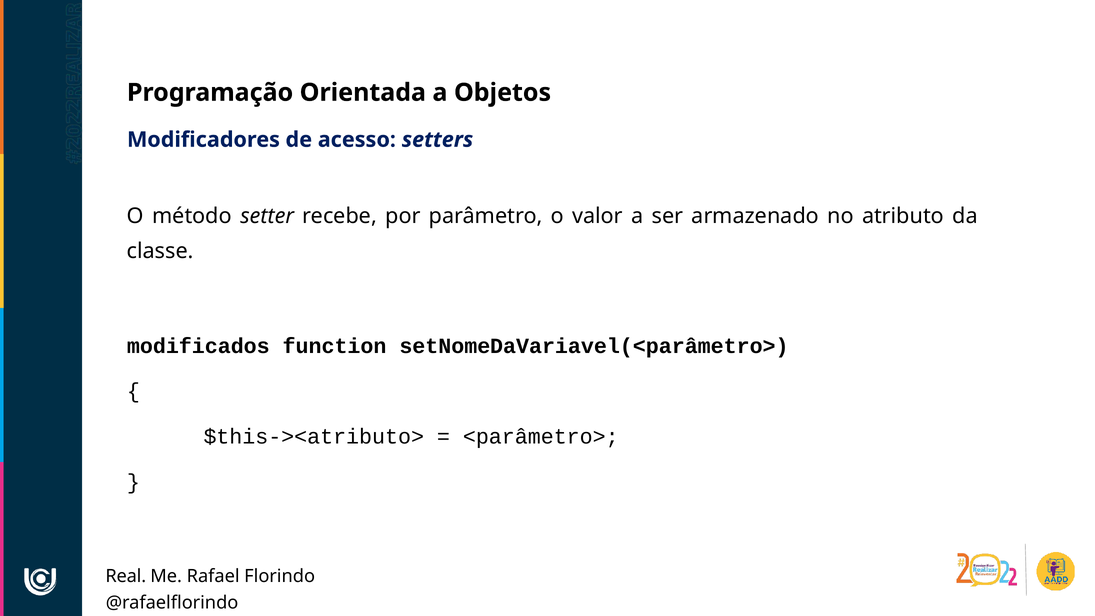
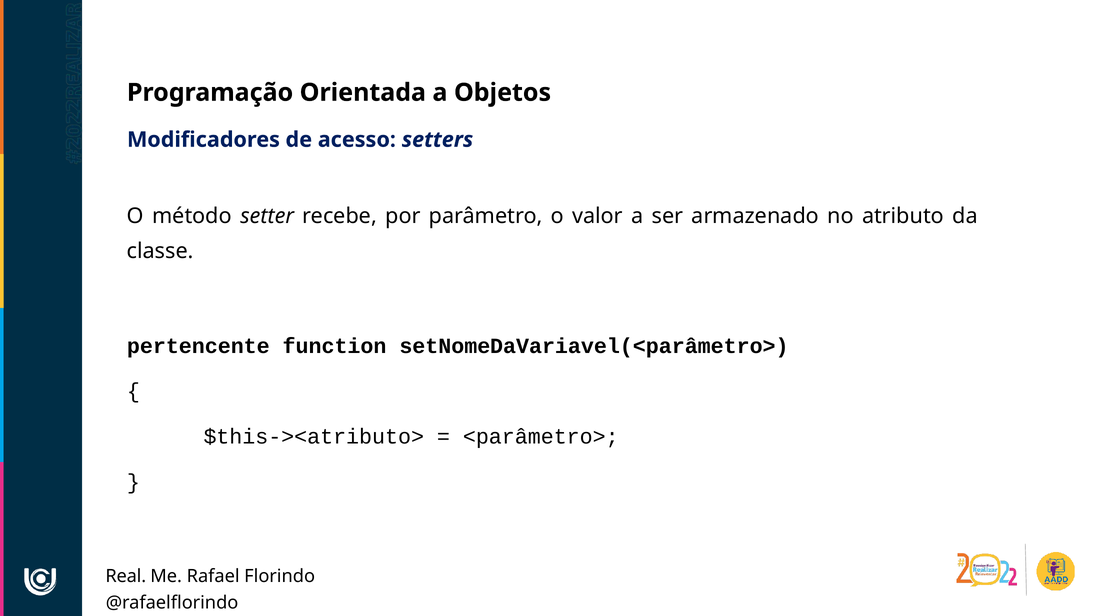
modificados: modificados -> pertencente
